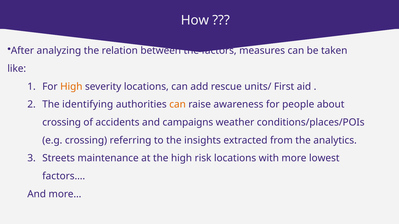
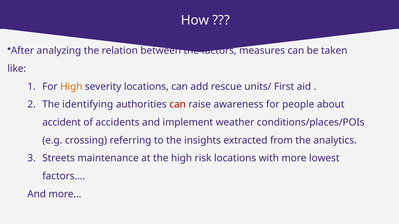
can at (178, 105) colour: orange -> red
crossing at (62, 123): crossing -> accident
campaigns: campaigns -> implement
